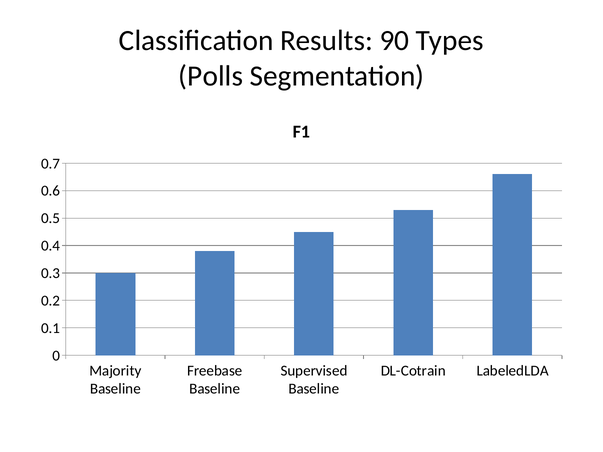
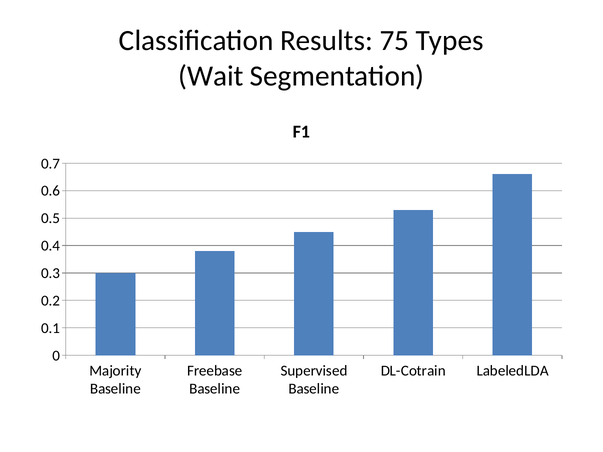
90: 90 -> 75
Polls: Polls -> Wait
